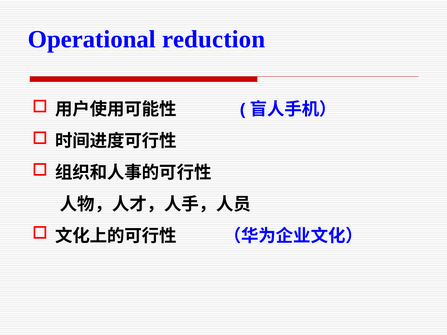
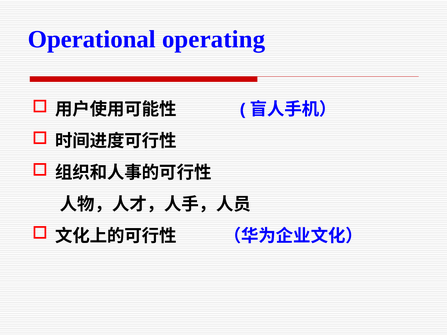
reduction: reduction -> operating
